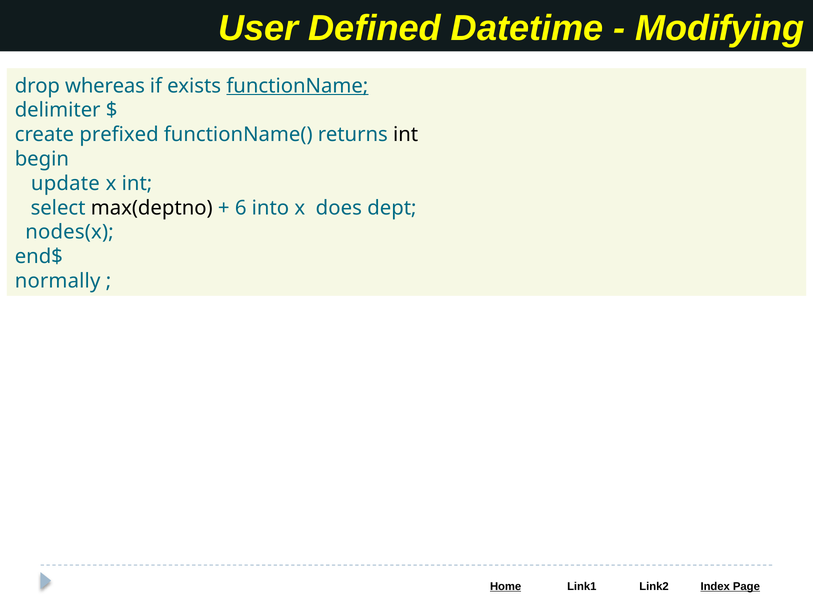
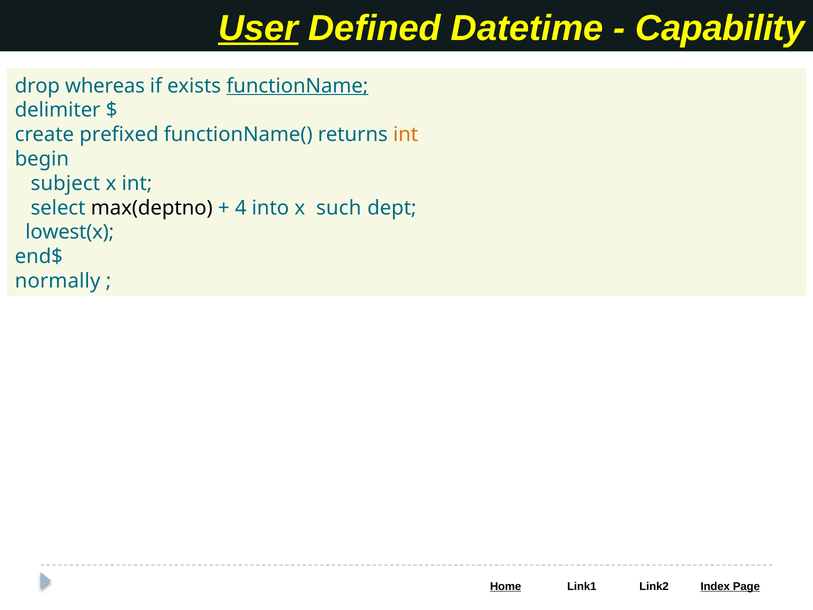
User underline: none -> present
Modifying: Modifying -> Capability
int at (406, 135) colour: black -> orange
update: update -> subject
6: 6 -> 4
does: does -> such
nodes(x: nodes(x -> lowest(x
